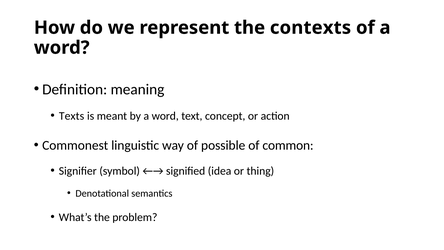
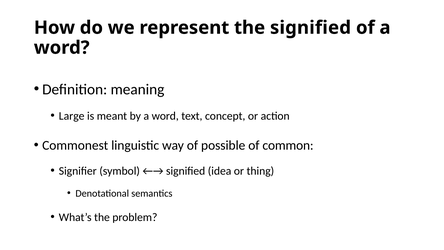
the contexts: contexts -> signified
Texts: Texts -> Large
